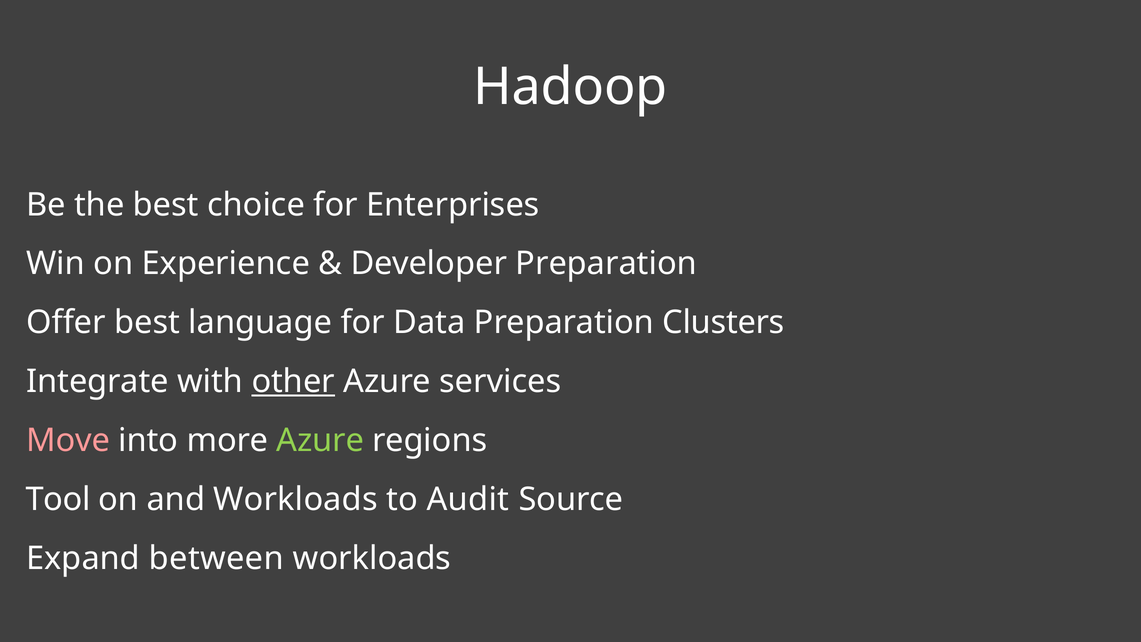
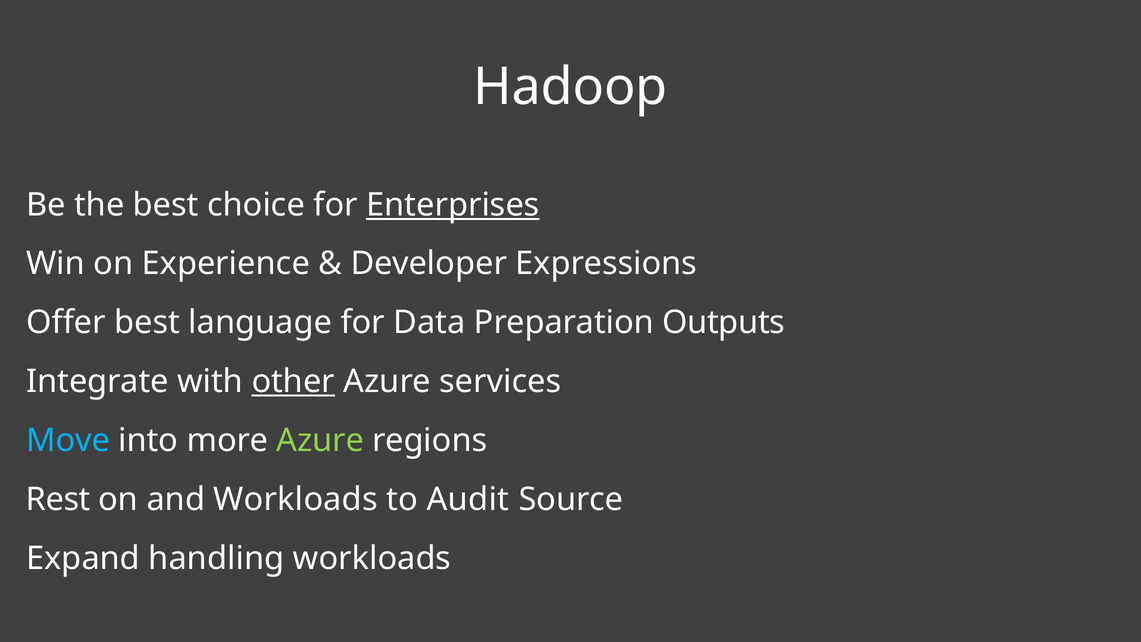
Enterprises underline: none -> present
Developer Preparation: Preparation -> Expressions
Clusters: Clusters -> Outputs
Move colour: pink -> light blue
Tool: Tool -> Rest
between: between -> handling
